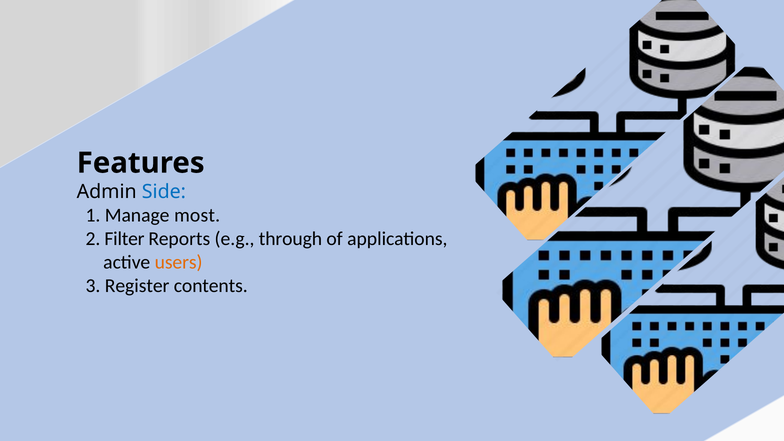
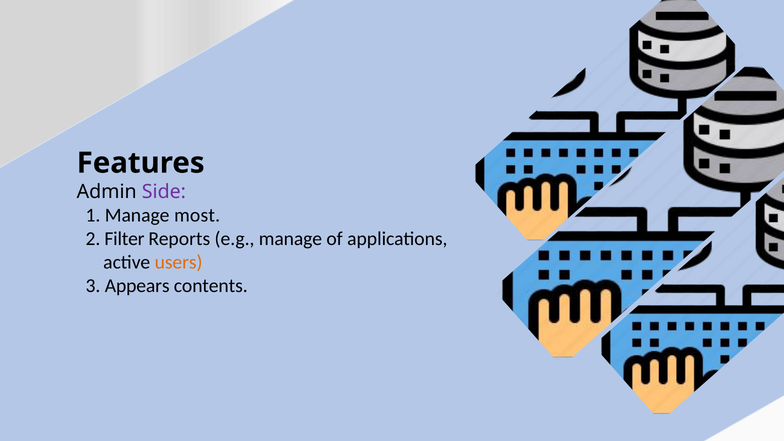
Side colour: blue -> purple
e.g through: through -> manage
Register: Register -> Appears
